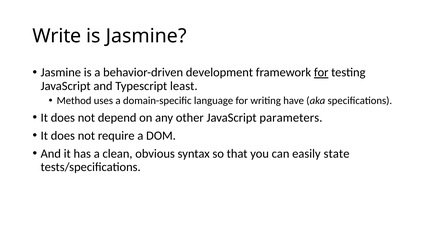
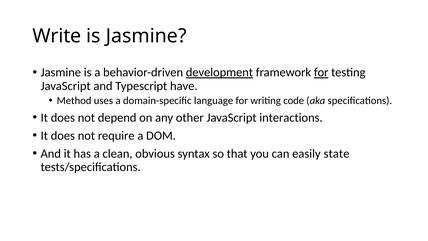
development underline: none -> present
least: least -> have
have: have -> code
parameters: parameters -> interactions
